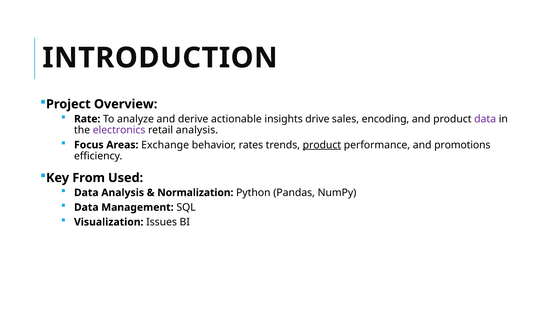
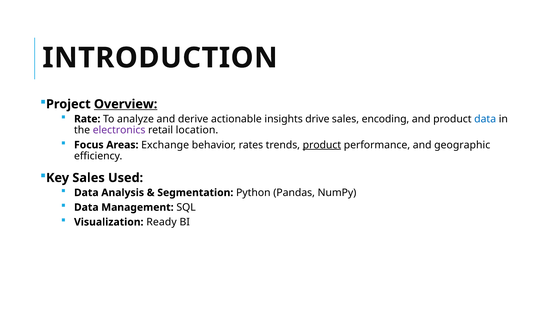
Overview underline: none -> present
data at (485, 119) colour: purple -> blue
retail analysis: analysis -> location
promotions: promotions -> geographic
Key From: From -> Sales
Normalization: Normalization -> Segmentation
Issues: Issues -> Ready
